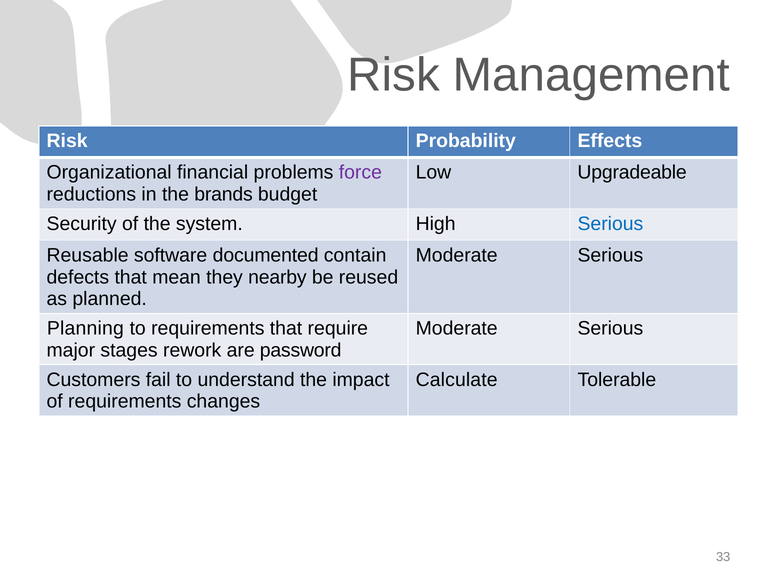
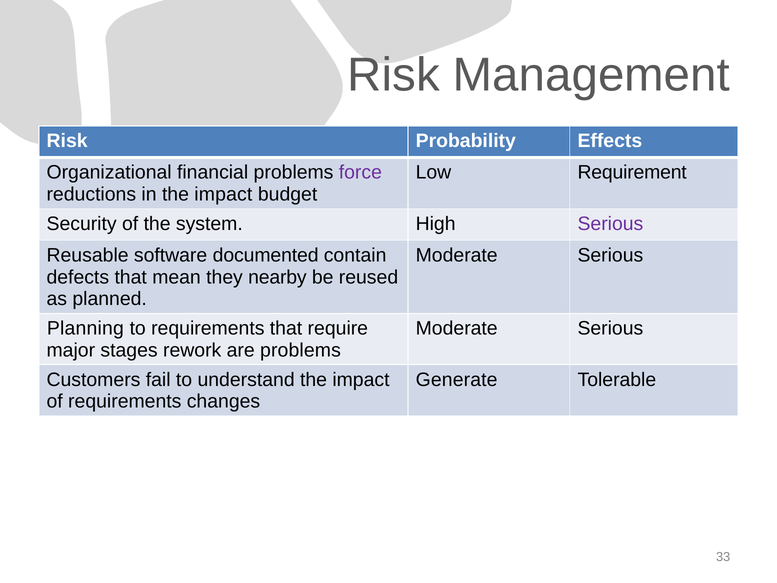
Upgradeable: Upgradeable -> Requirement
in the brands: brands -> impact
Serious at (610, 224) colour: blue -> purple
are password: password -> problems
Calculate: Calculate -> Generate
